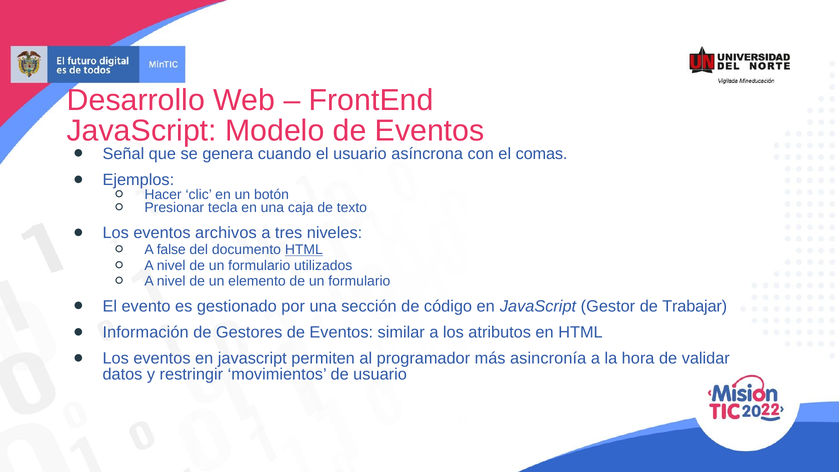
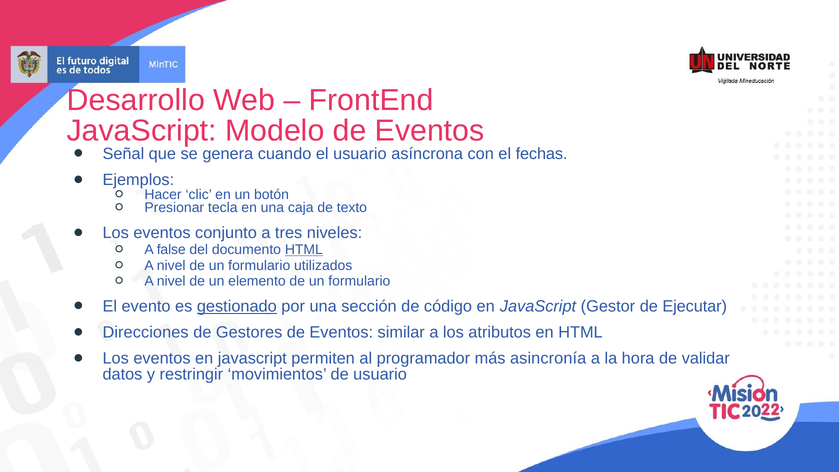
comas: comas -> fechas
archivos: archivos -> conjunto
gestionado underline: none -> present
Trabajar: Trabajar -> Ejecutar
Información: Información -> Direcciones
